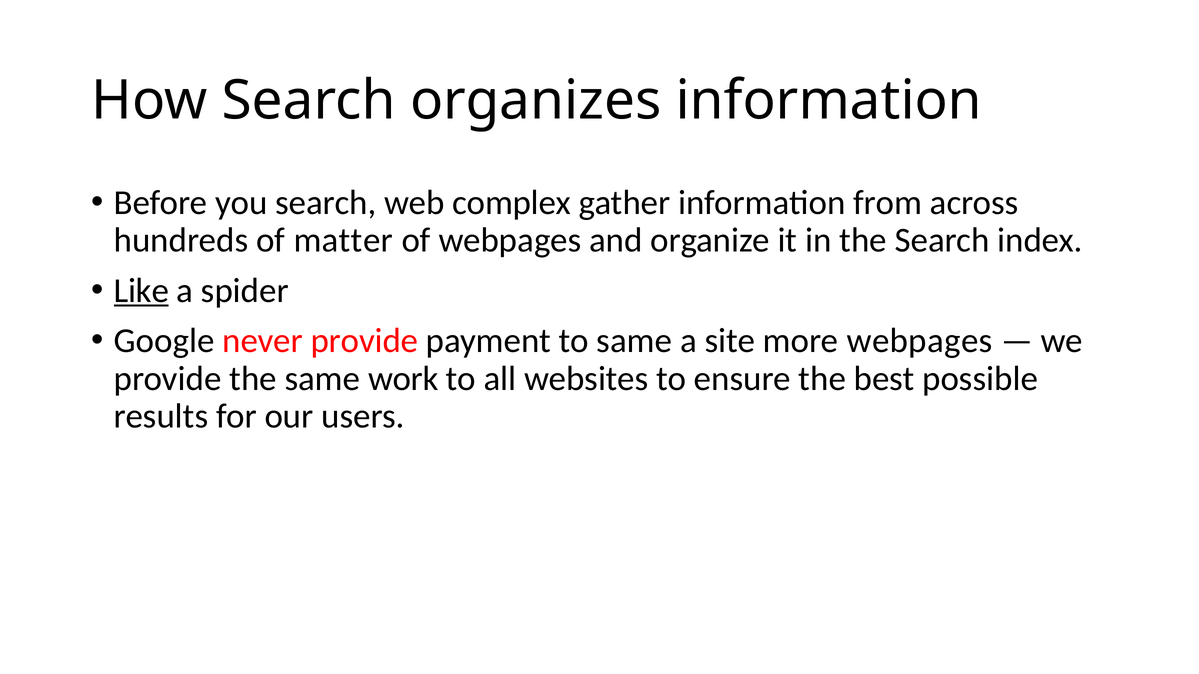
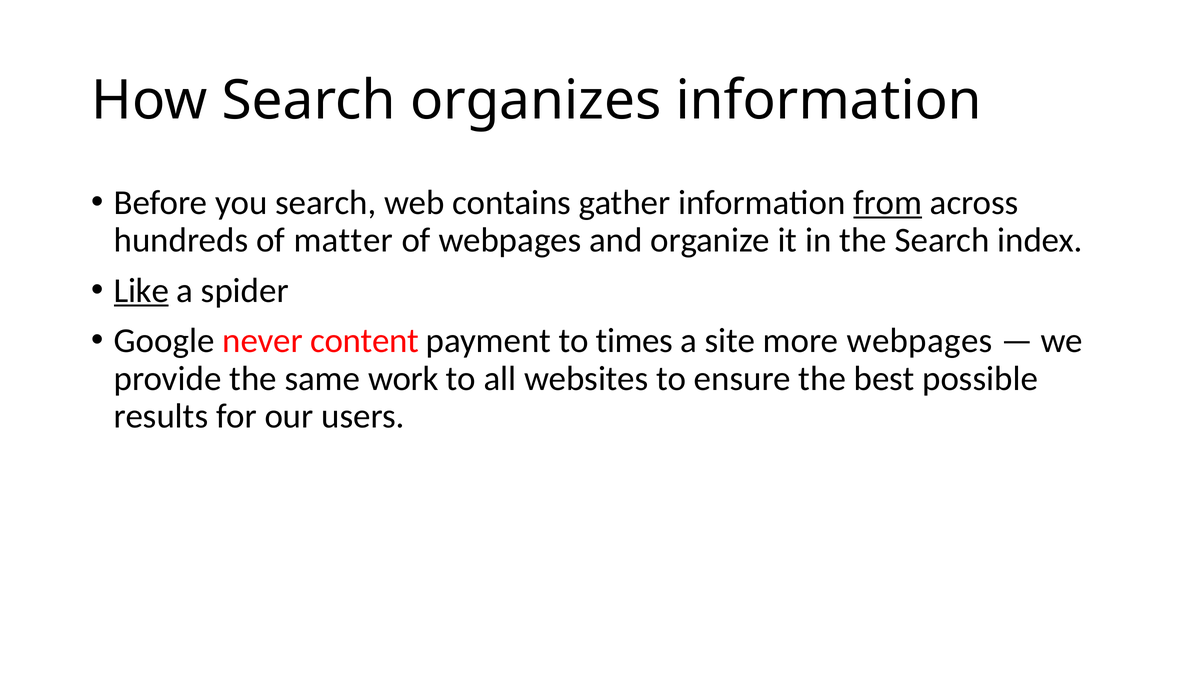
complex: complex -> contains
from underline: none -> present
never provide: provide -> content
to same: same -> times
